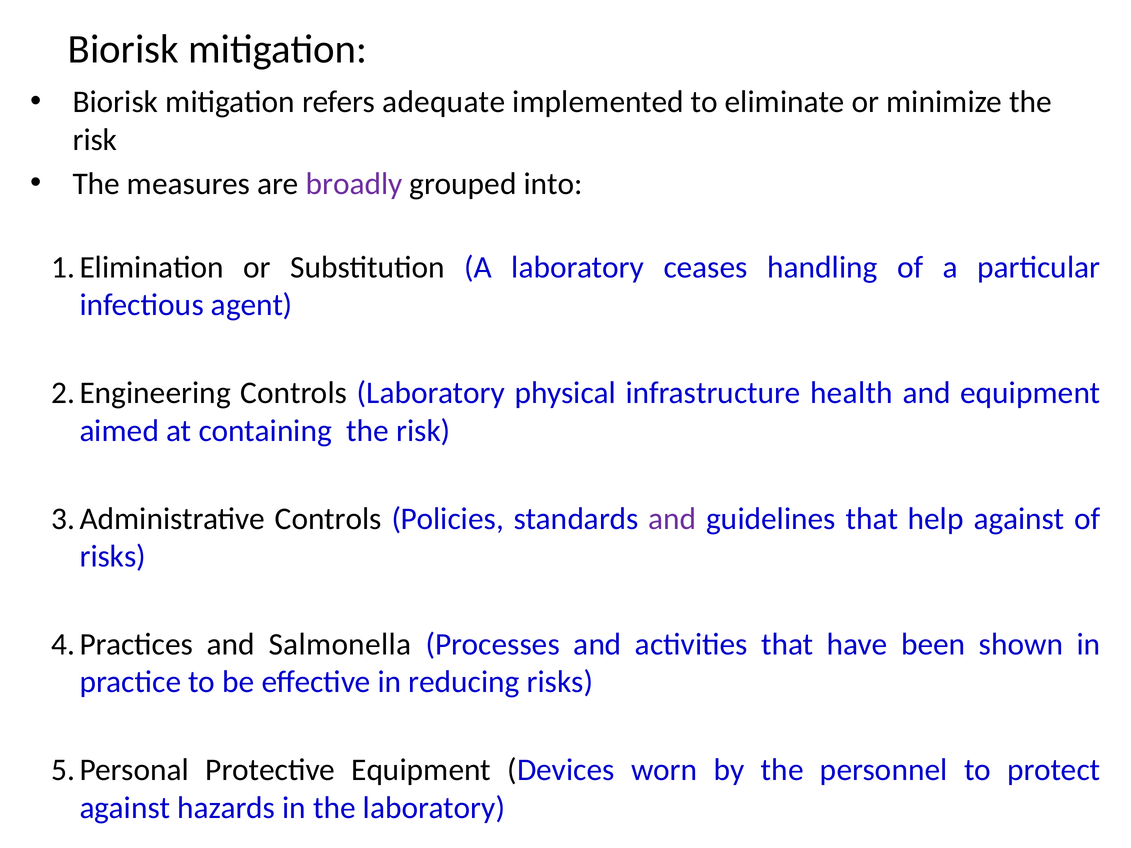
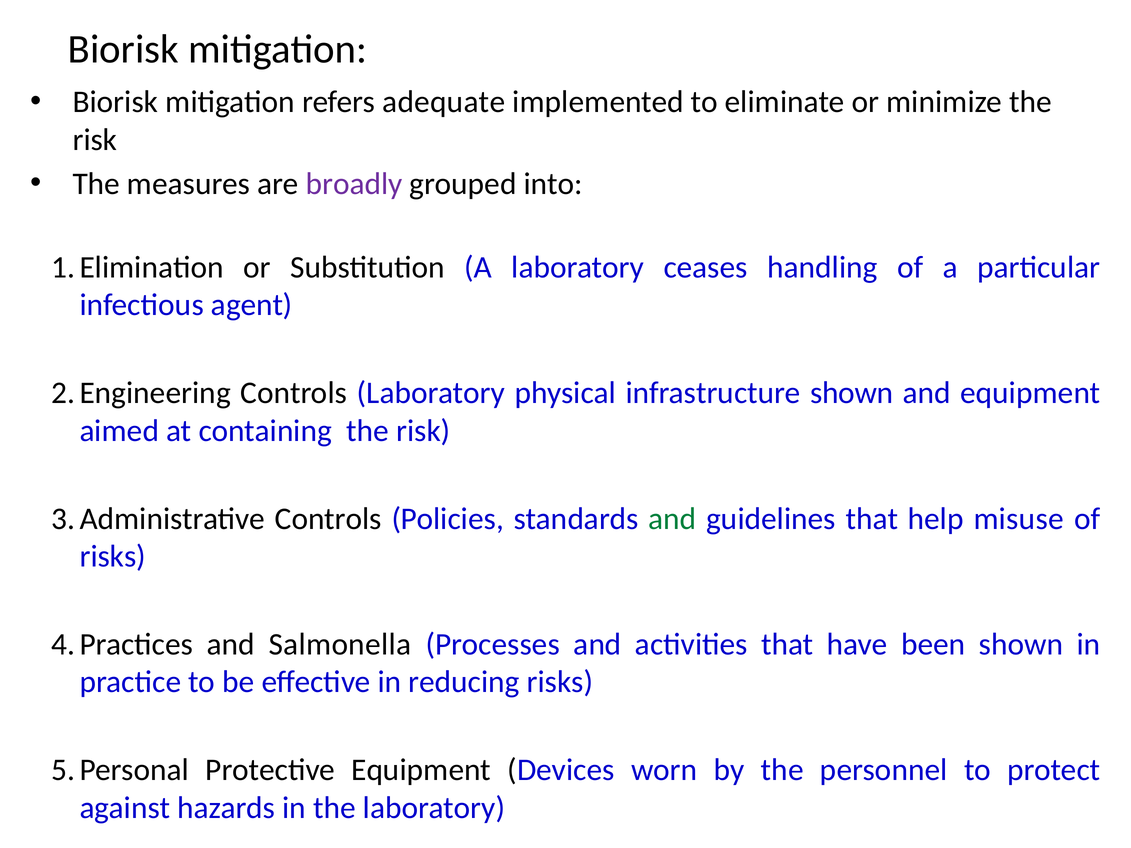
infrastructure health: health -> shown
and at (672, 519) colour: purple -> green
help against: against -> misuse
